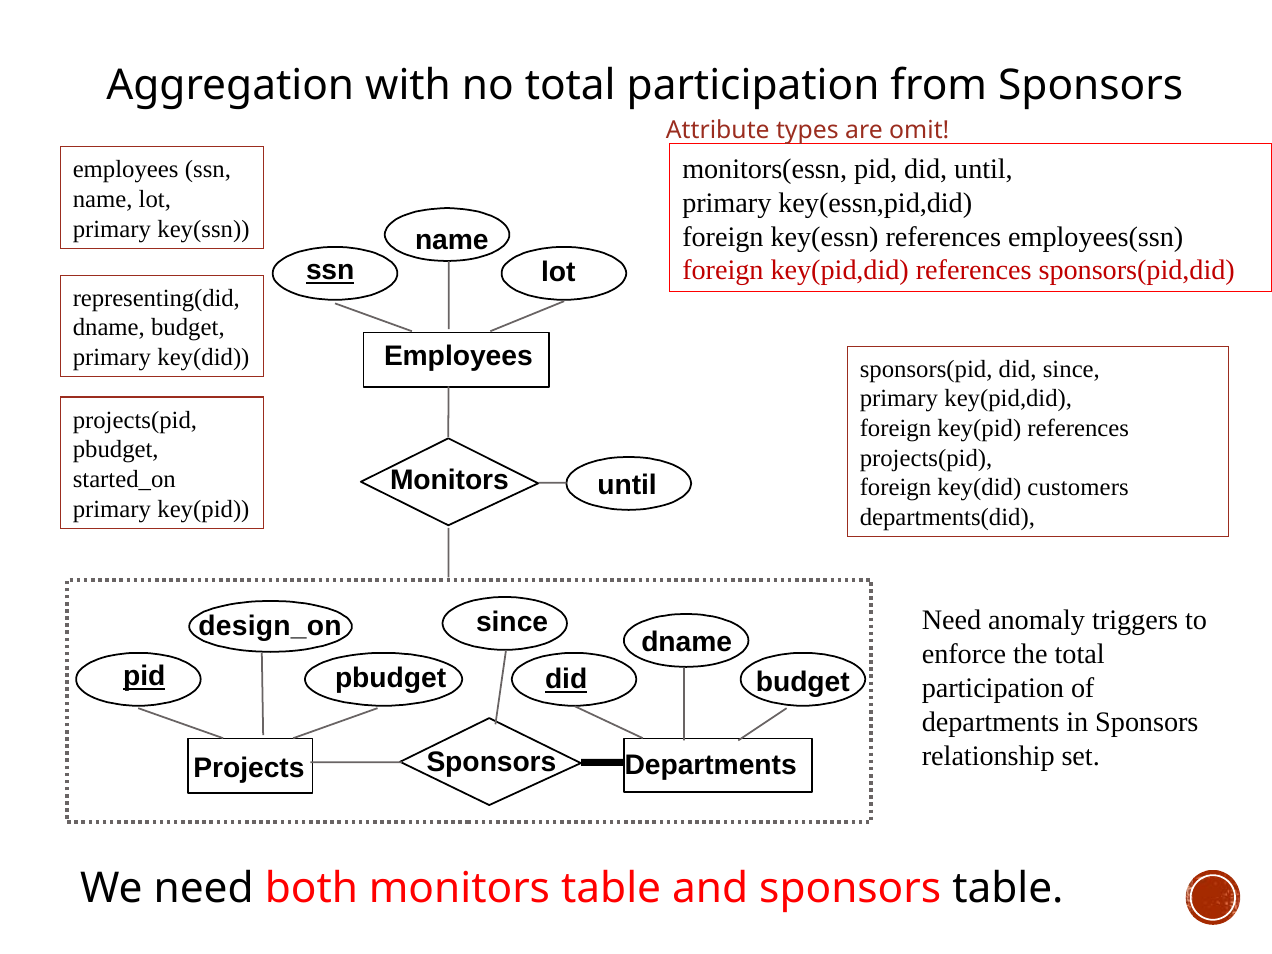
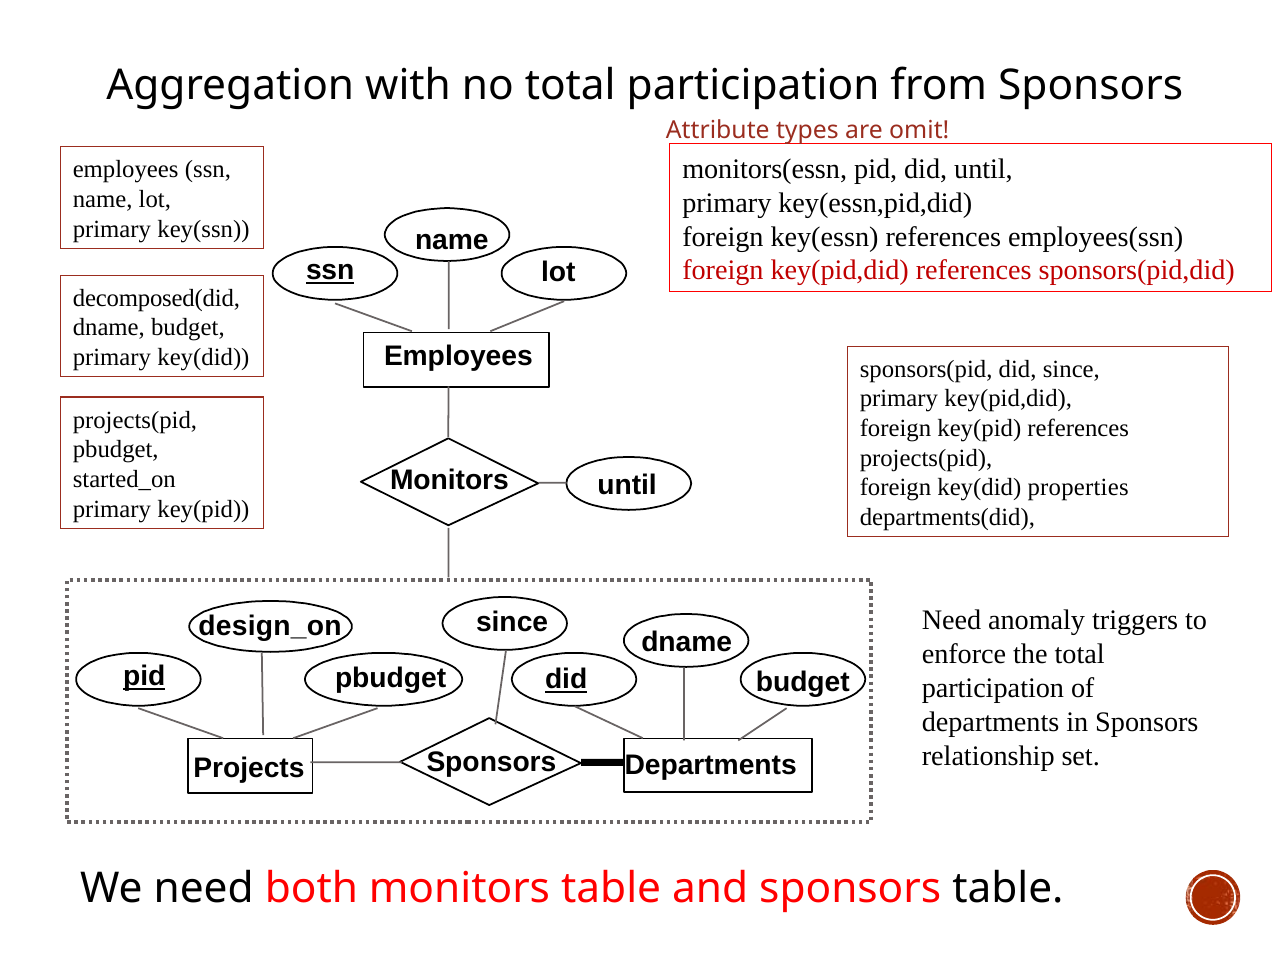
representing(did: representing(did -> decomposed(did
customers: customers -> properties
